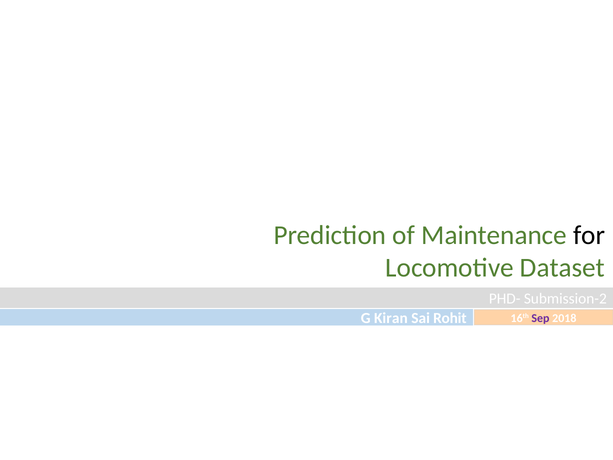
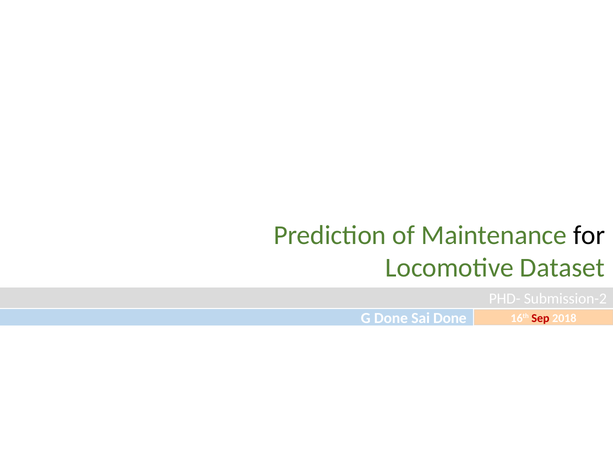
G Kiran: Kiran -> Done
Sai Rohit: Rohit -> Done
Sep colour: purple -> red
